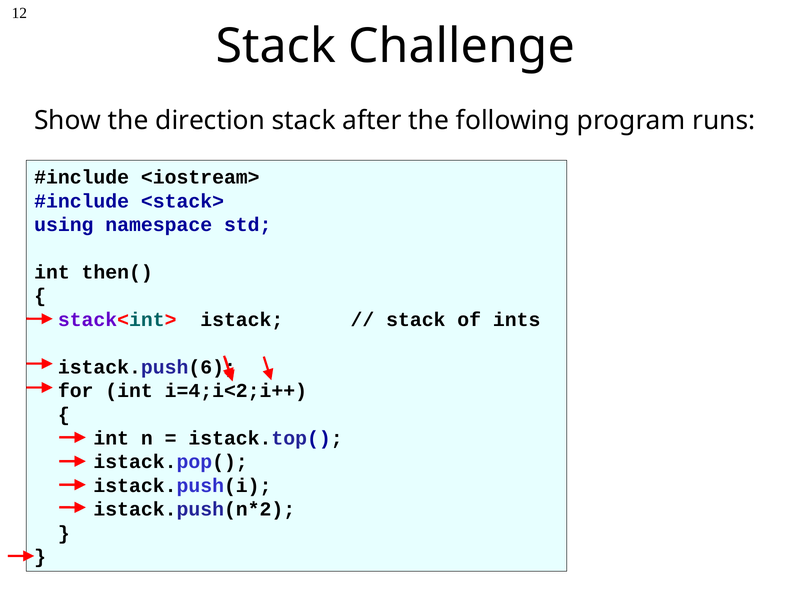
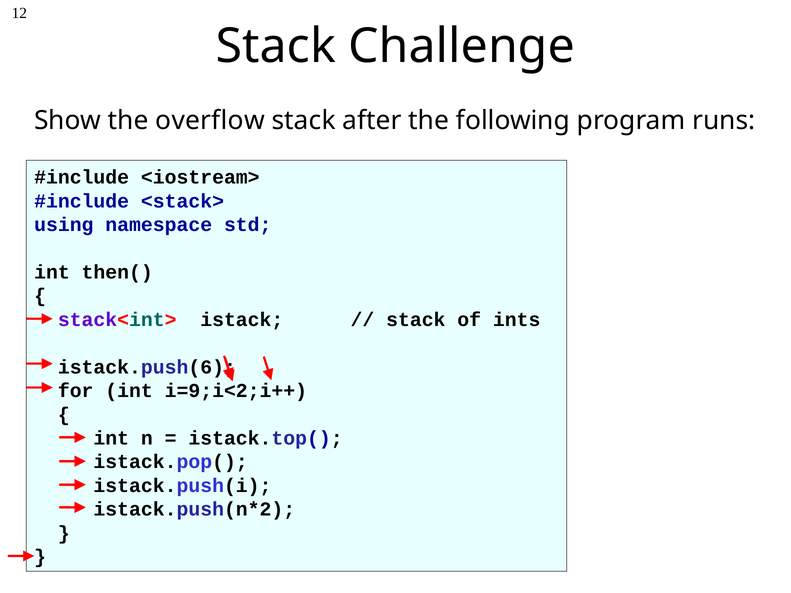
direction: direction -> overflow
i=4;i<2;i++: i=4;i<2;i++ -> i=9;i<2;i++
